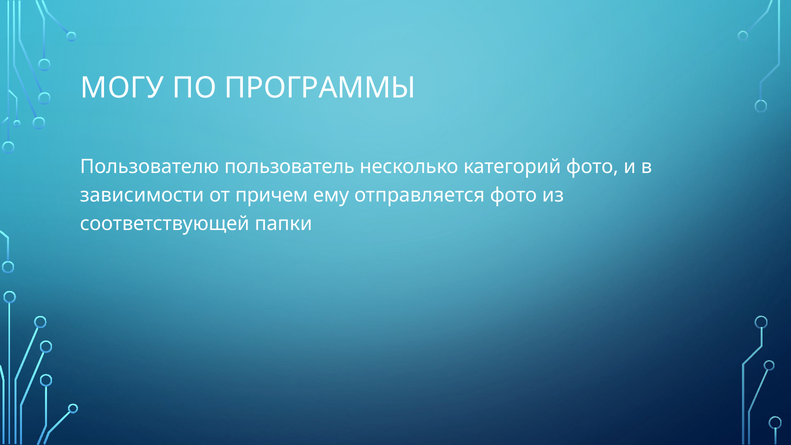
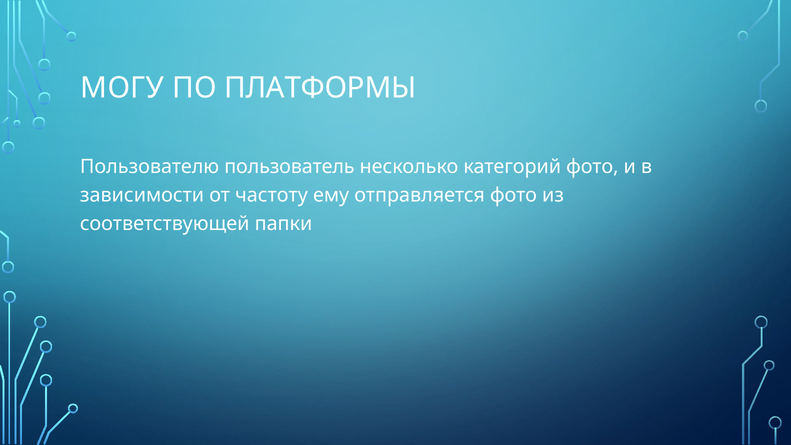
ПРОГРАММЫ: ПРОГРАММЫ -> ПЛАТФОРМЫ
причем: причем -> частоту
